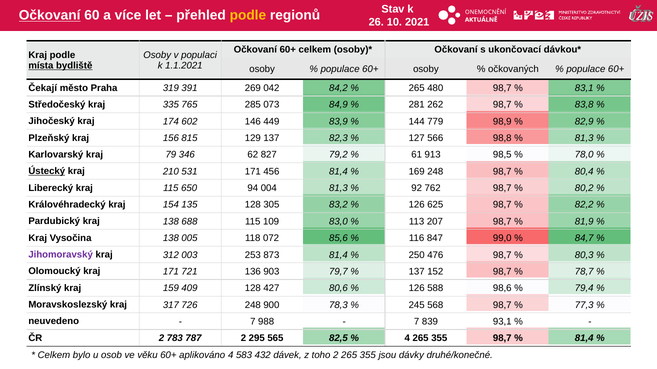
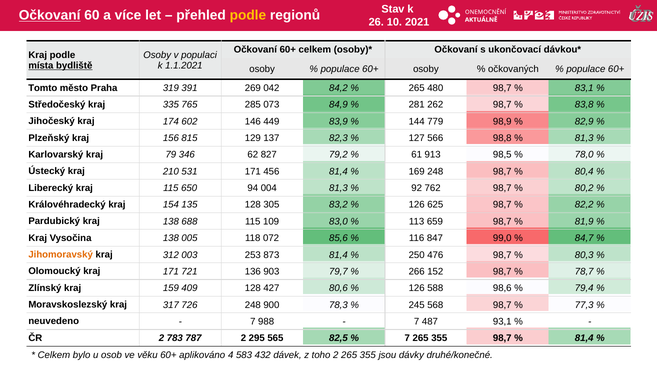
Čekají: Čekají -> Tomto
Ústecký underline: present -> none
207: 207 -> 659
Jihomoravský colour: purple -> orange
137 at (417, 272): 137 -> 266
839: 839 -> 487
4 at (407, 339): 4 -> 7
